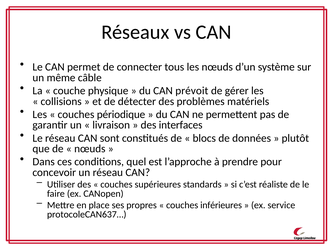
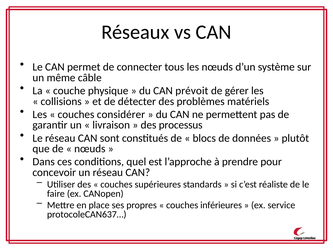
périodique: périodique -> considérer
interfaces: interfaces -> processus
